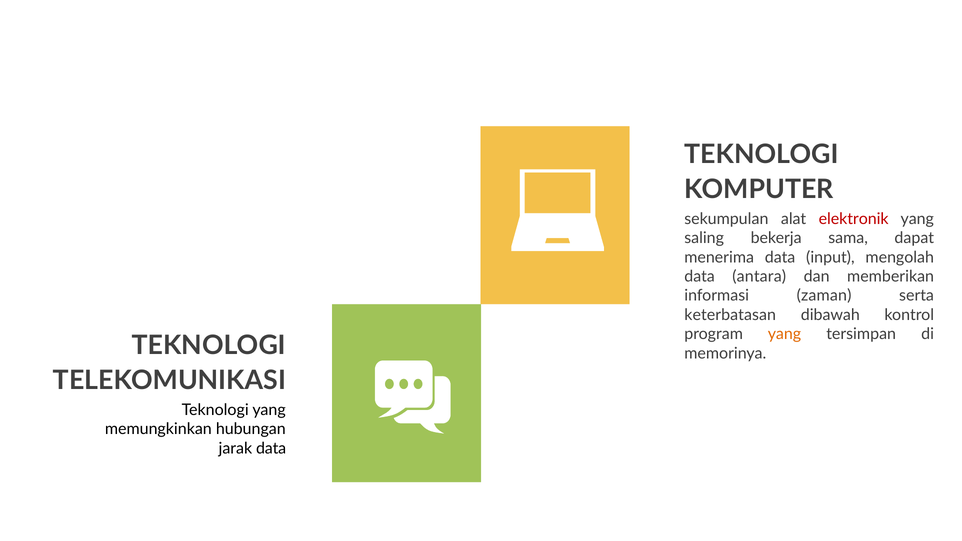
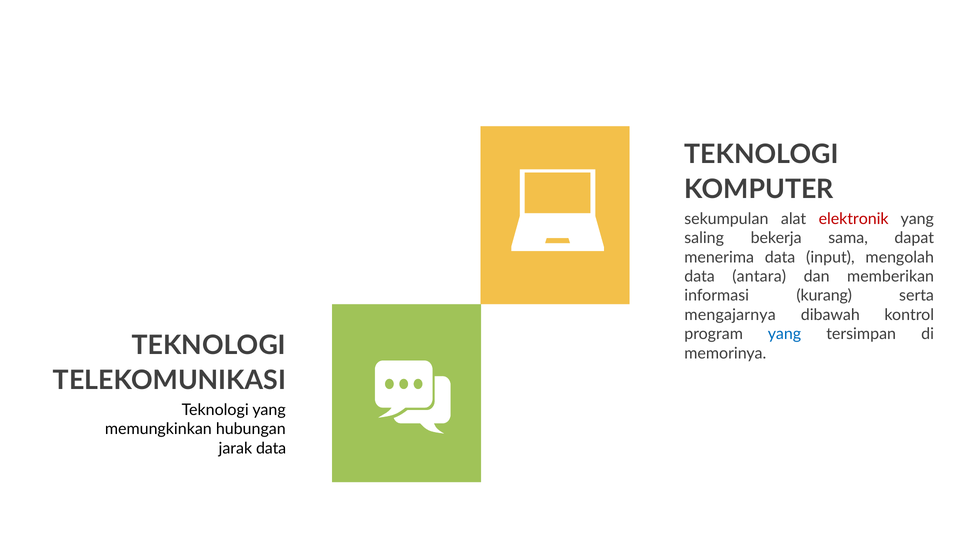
zaman: zaman -> kurang
keterbatasan: keterbatasan -> mengajarnya
yang at (784, 334) colour: orange -> blue
